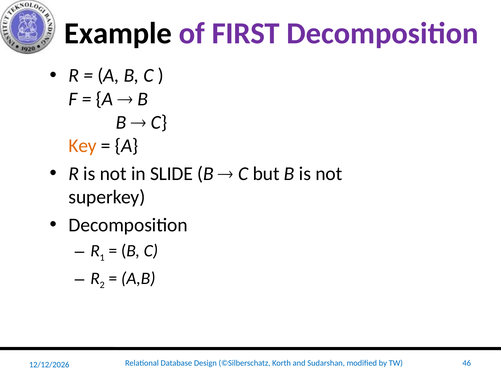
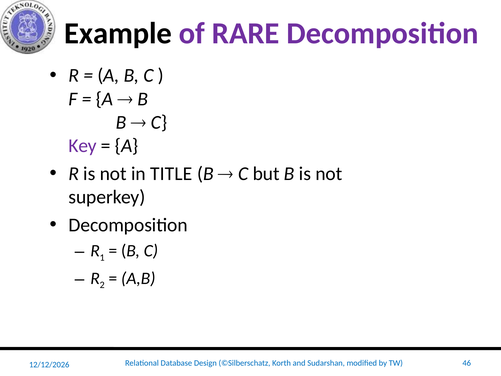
FIRST: FIRST -> RARE
Key colour: orange -> purple
SLIDE: SLIDE -> TITLE
